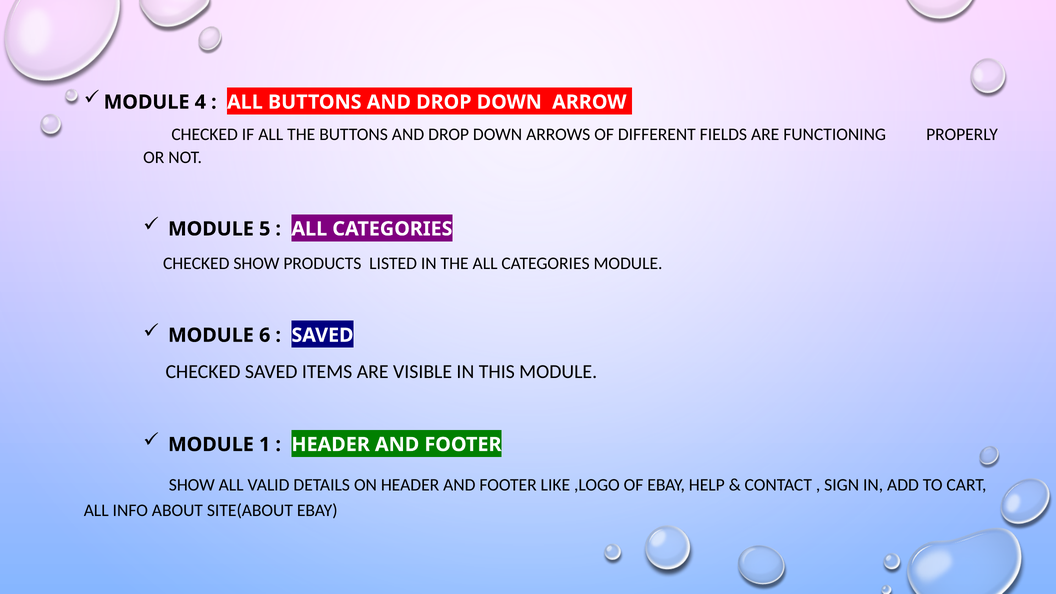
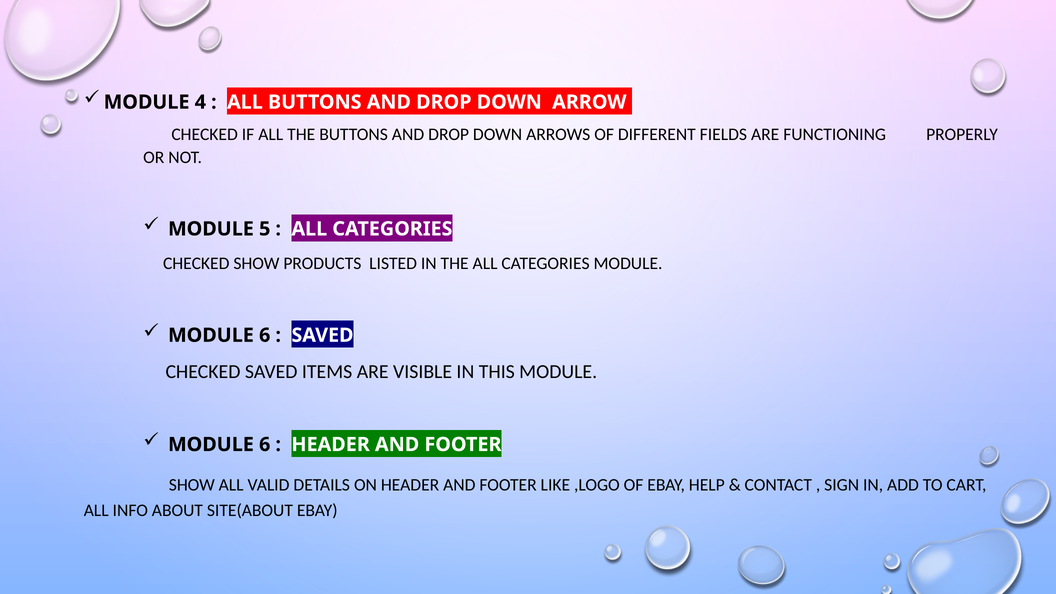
1 at (265, 445): 1 -> 6
